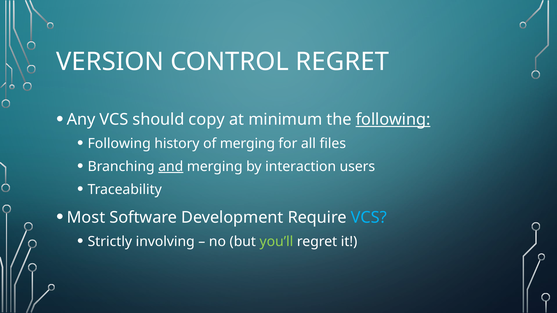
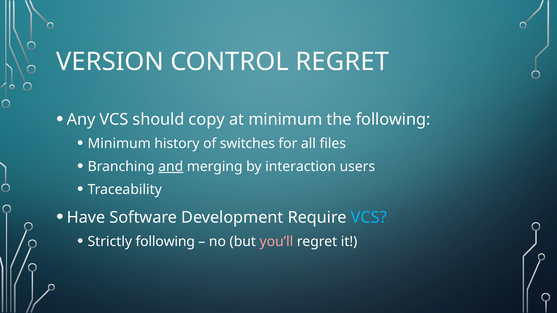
following at (393, 120) underline: present -> none
Following at (119, 144): Following -> Minimum
of merging: merging -> switches
Most: Most -> Have
Strictly involving: involving -> following
you’ll colour: light green -> pink
